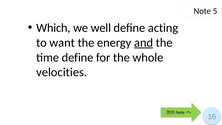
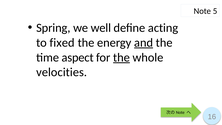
Which: Which -> Spring
want: want -> fixed
time define: define -> aspect
the at (122, 57) underline: none -> present
